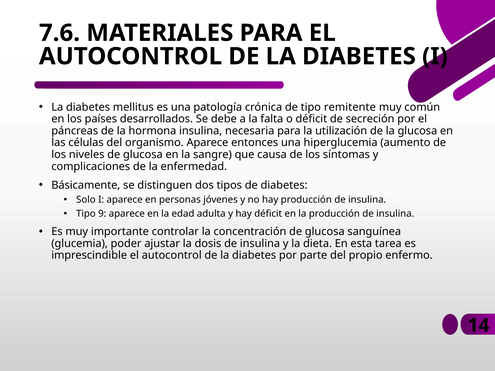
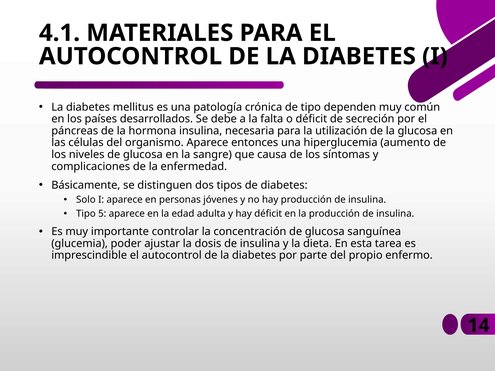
7.6: 7.6 -> 4.1
remitente: remitente -> dependen
9: 9 -> 5
